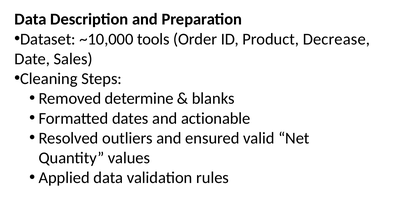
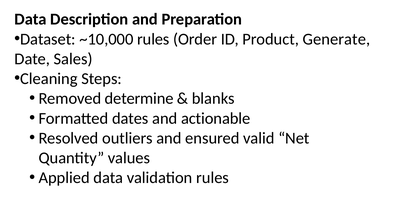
~10,000 tools: tools -> rules
Decrease: Decrease -> Generate
